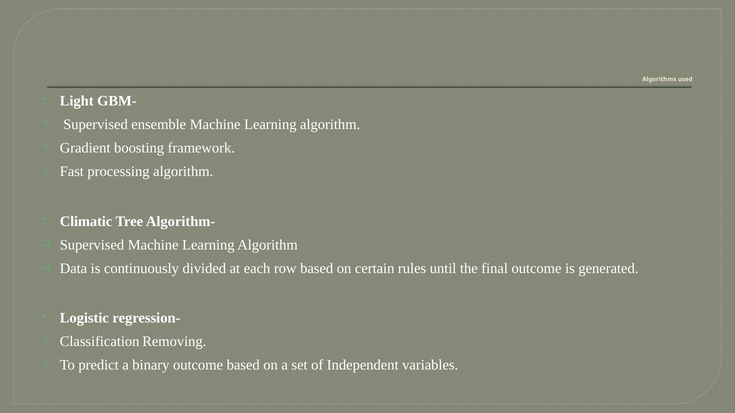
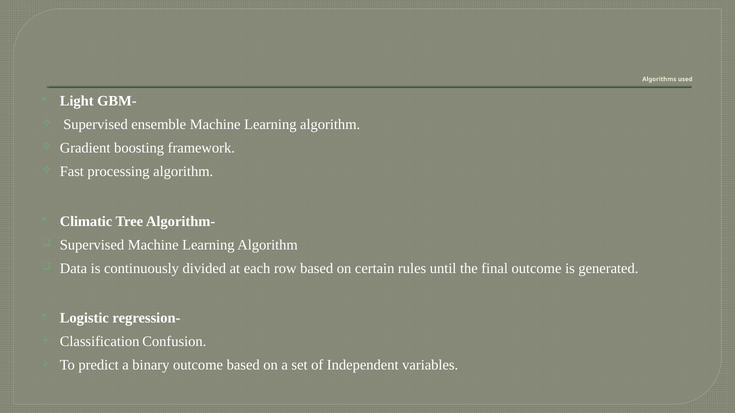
Removing: Removing -> Confusion
